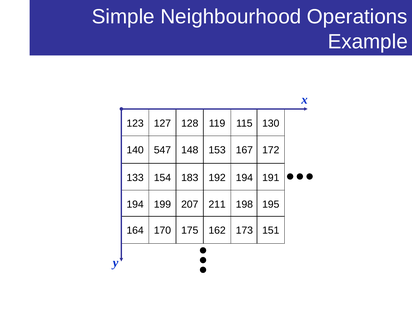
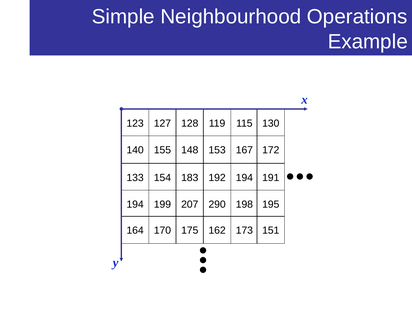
547: 547 -> 155
211: 211 -> 290
